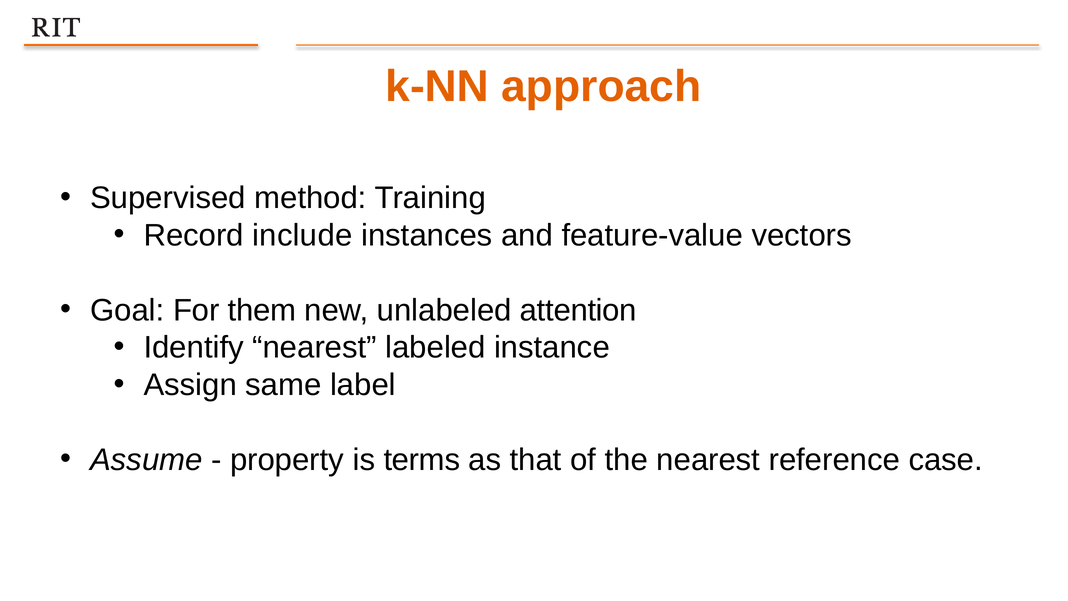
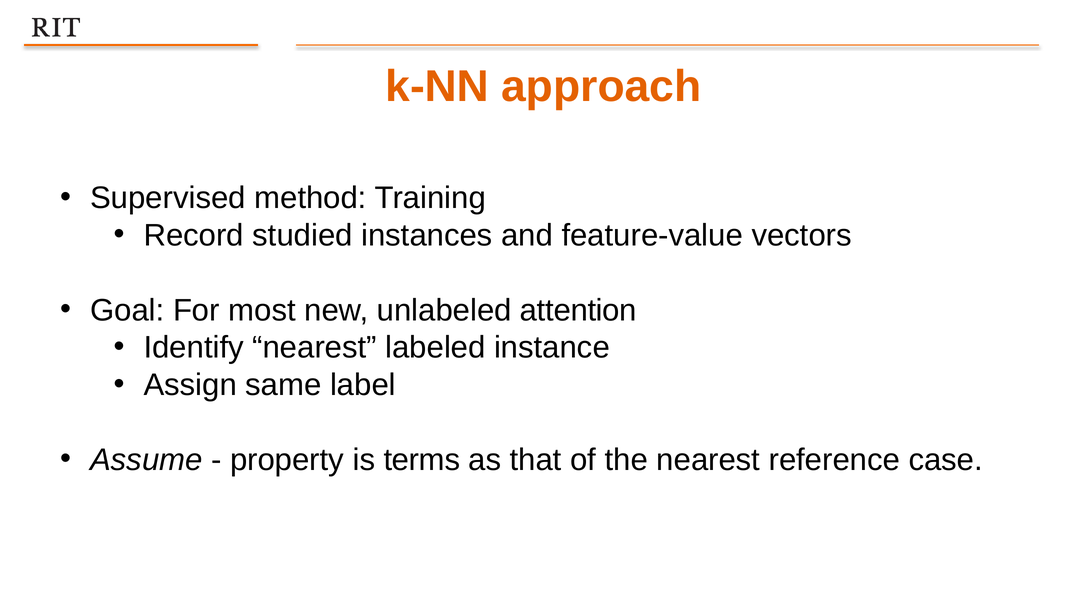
include: include -> studied
them: them -> most
